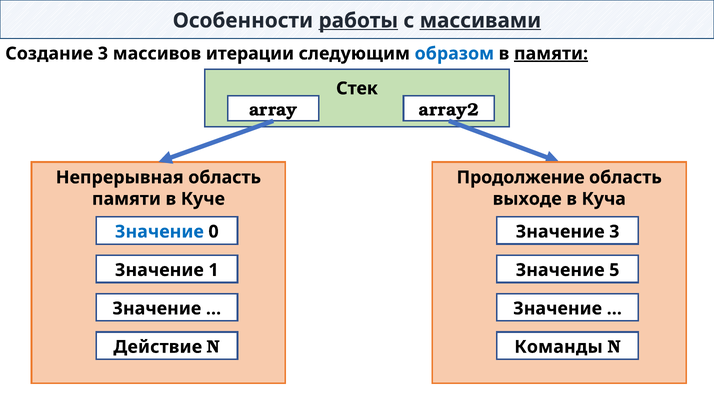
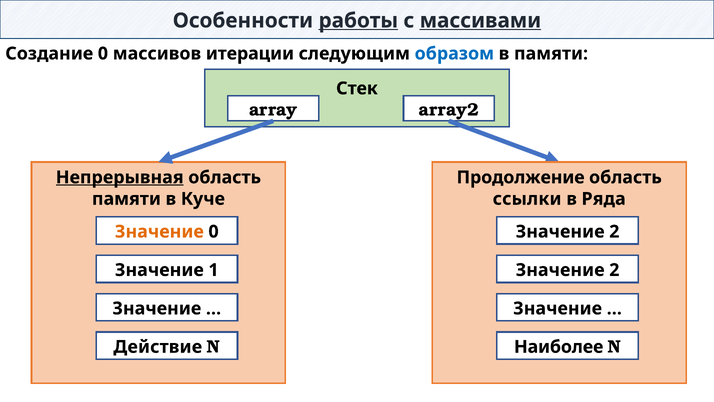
Создание 3: 3 -> 0
памяти at (551, 54) underline: present -> none
Непрерывная underline: none -> present
выходе: выходе -> ссылки
Куча: Куча -> Ряда
Значение at (159, 231) colour: blue -> orange
3 at (614, 231): 3 -> 2
5 at (614, 270): 5 -> 2
Команды: Команды -> Наиболее
